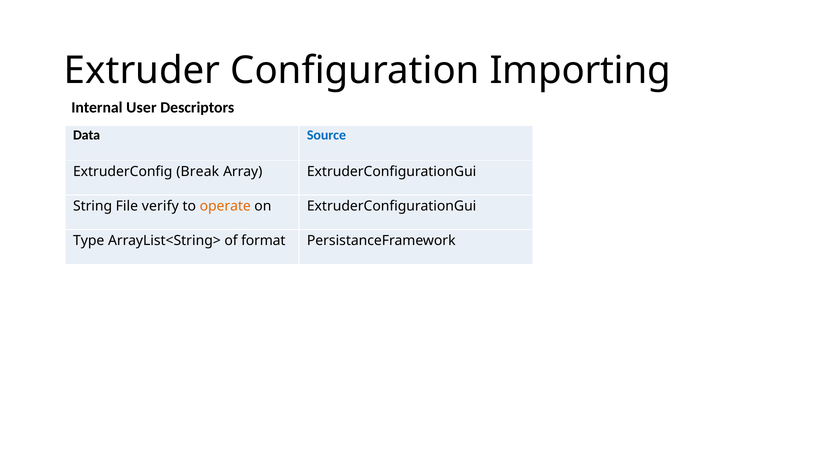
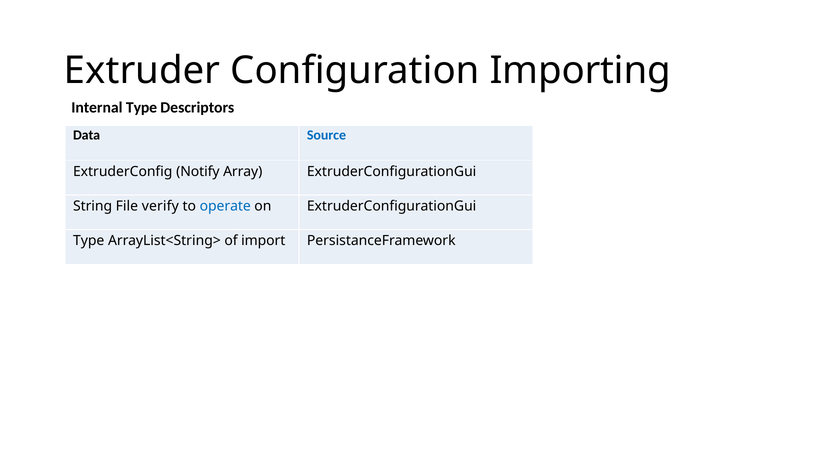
Internal User: User -> Type
Break: Break -> Notify
operate colour: orange -> blue
format: format -> import
